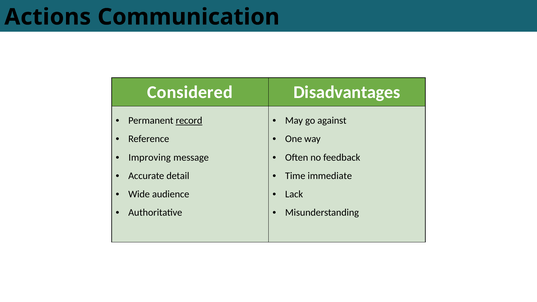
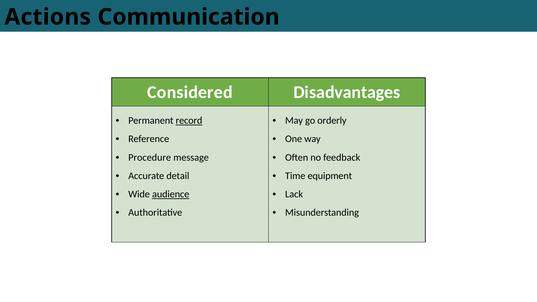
against: against -> orderly
Improving: Improving -> Procedure
immediate: immediate -> equipment
audience underline: none -> present
